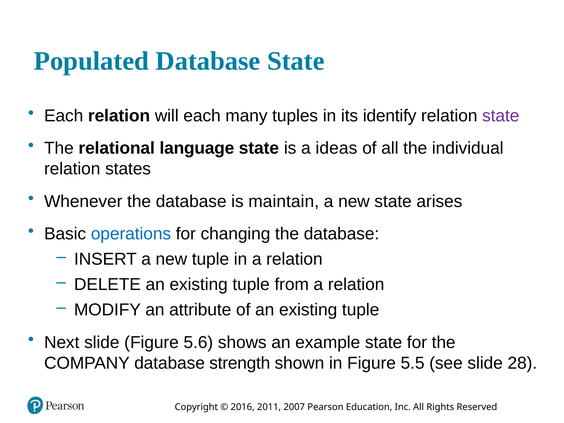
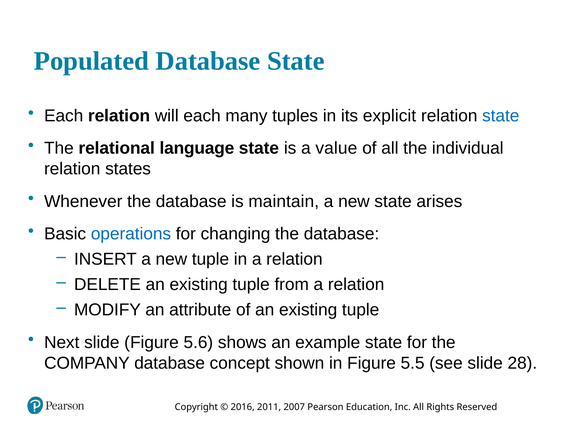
identify: identify -> explicit
state at (501, 116) colour: purple -> blue
ideas: ideas -> value
strength: strength -> concept
